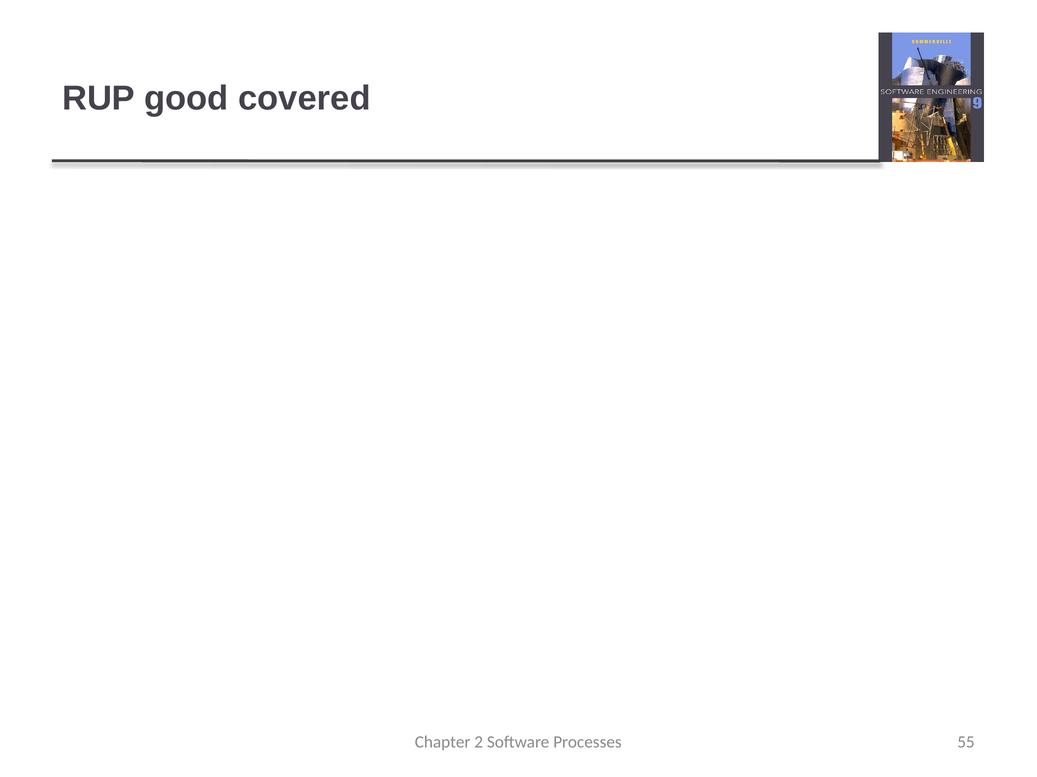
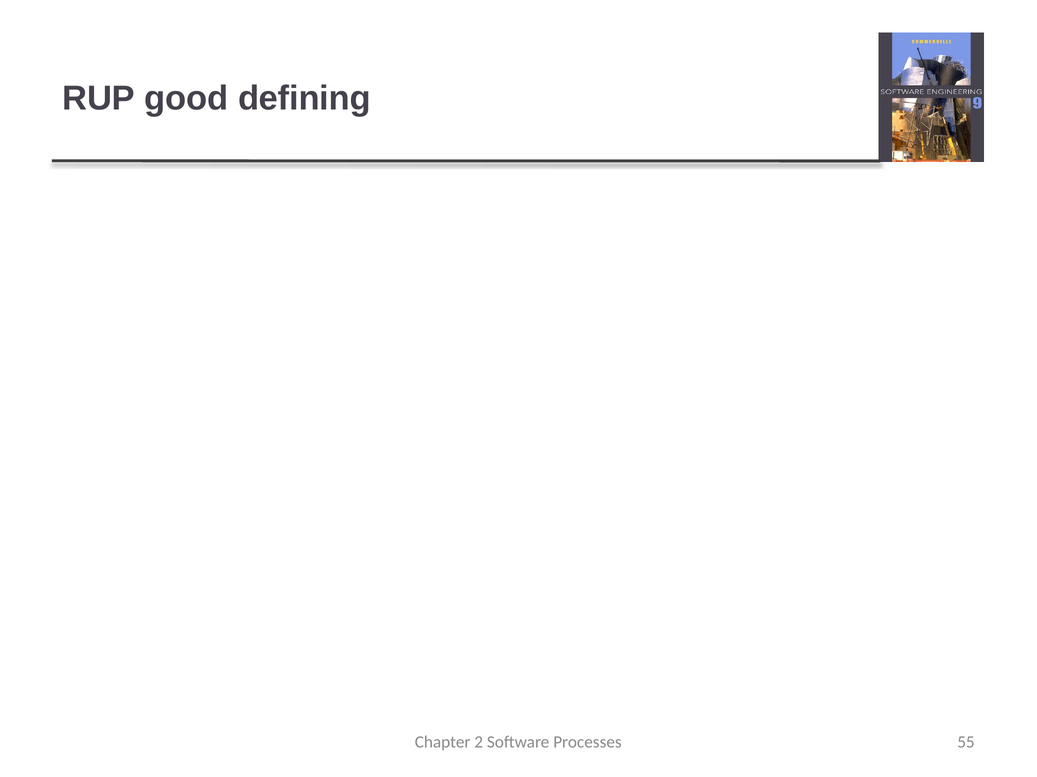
covered: covered -> defining
